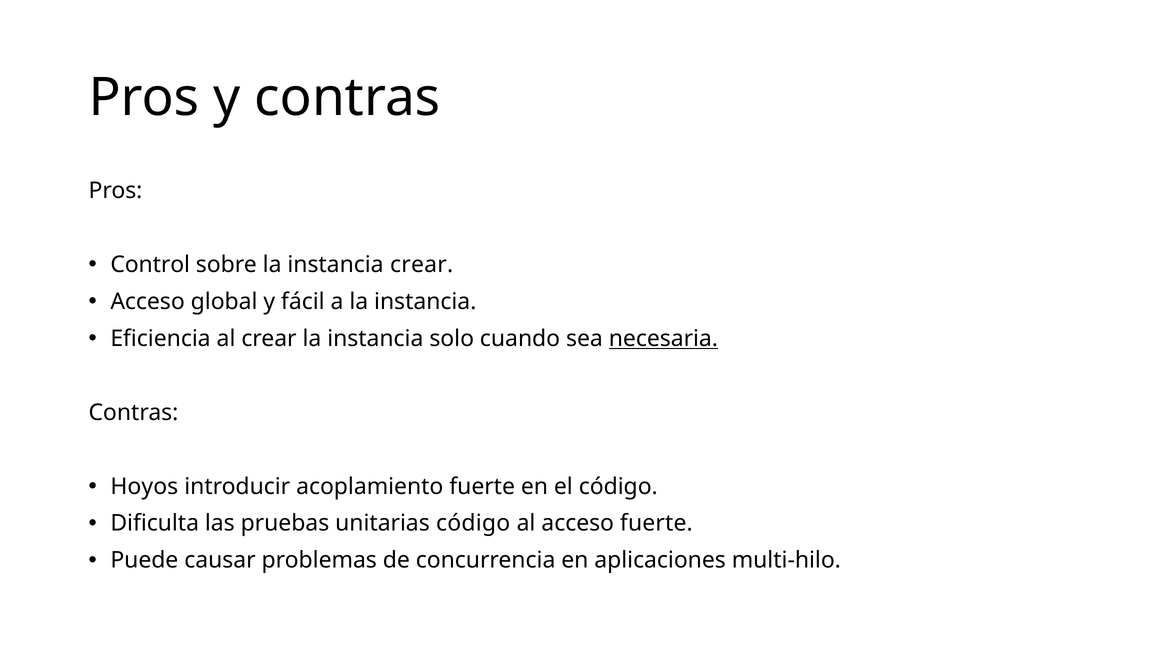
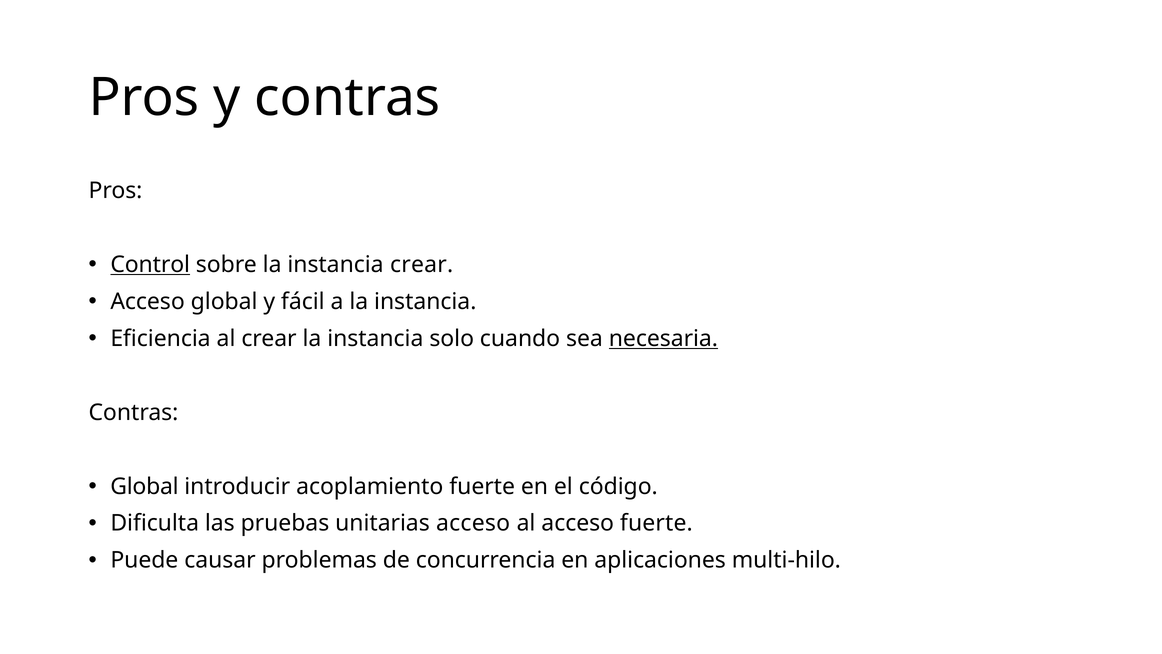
Control underline: none -> present
Hoyos at (144, 486): Hoyos -> Global
unitarias código: código -> acceso
